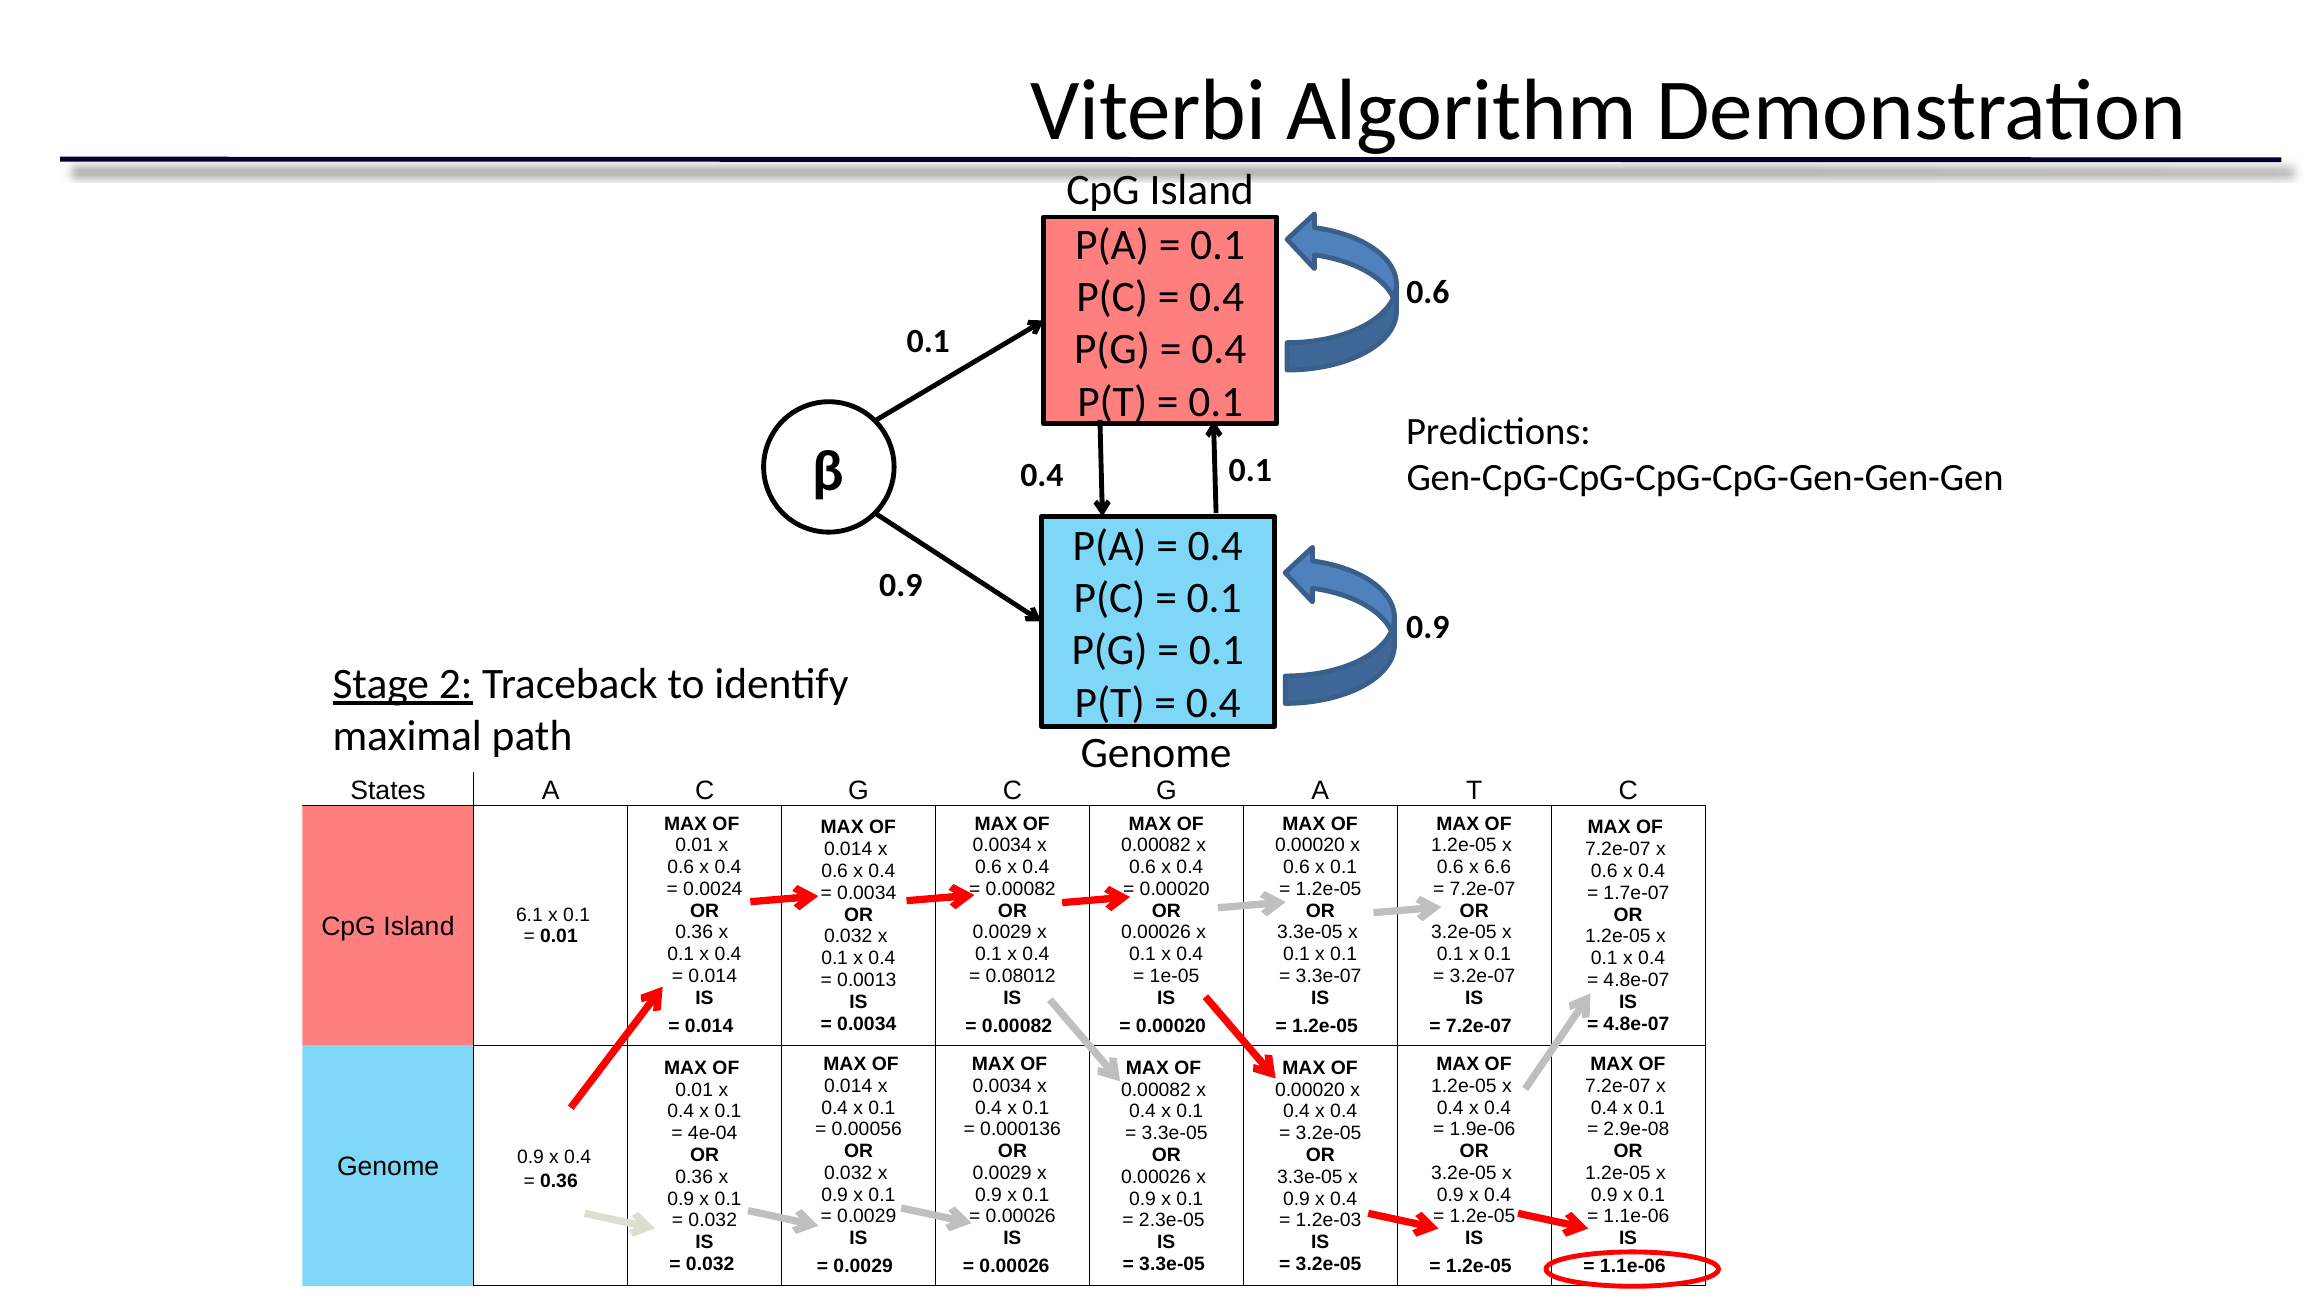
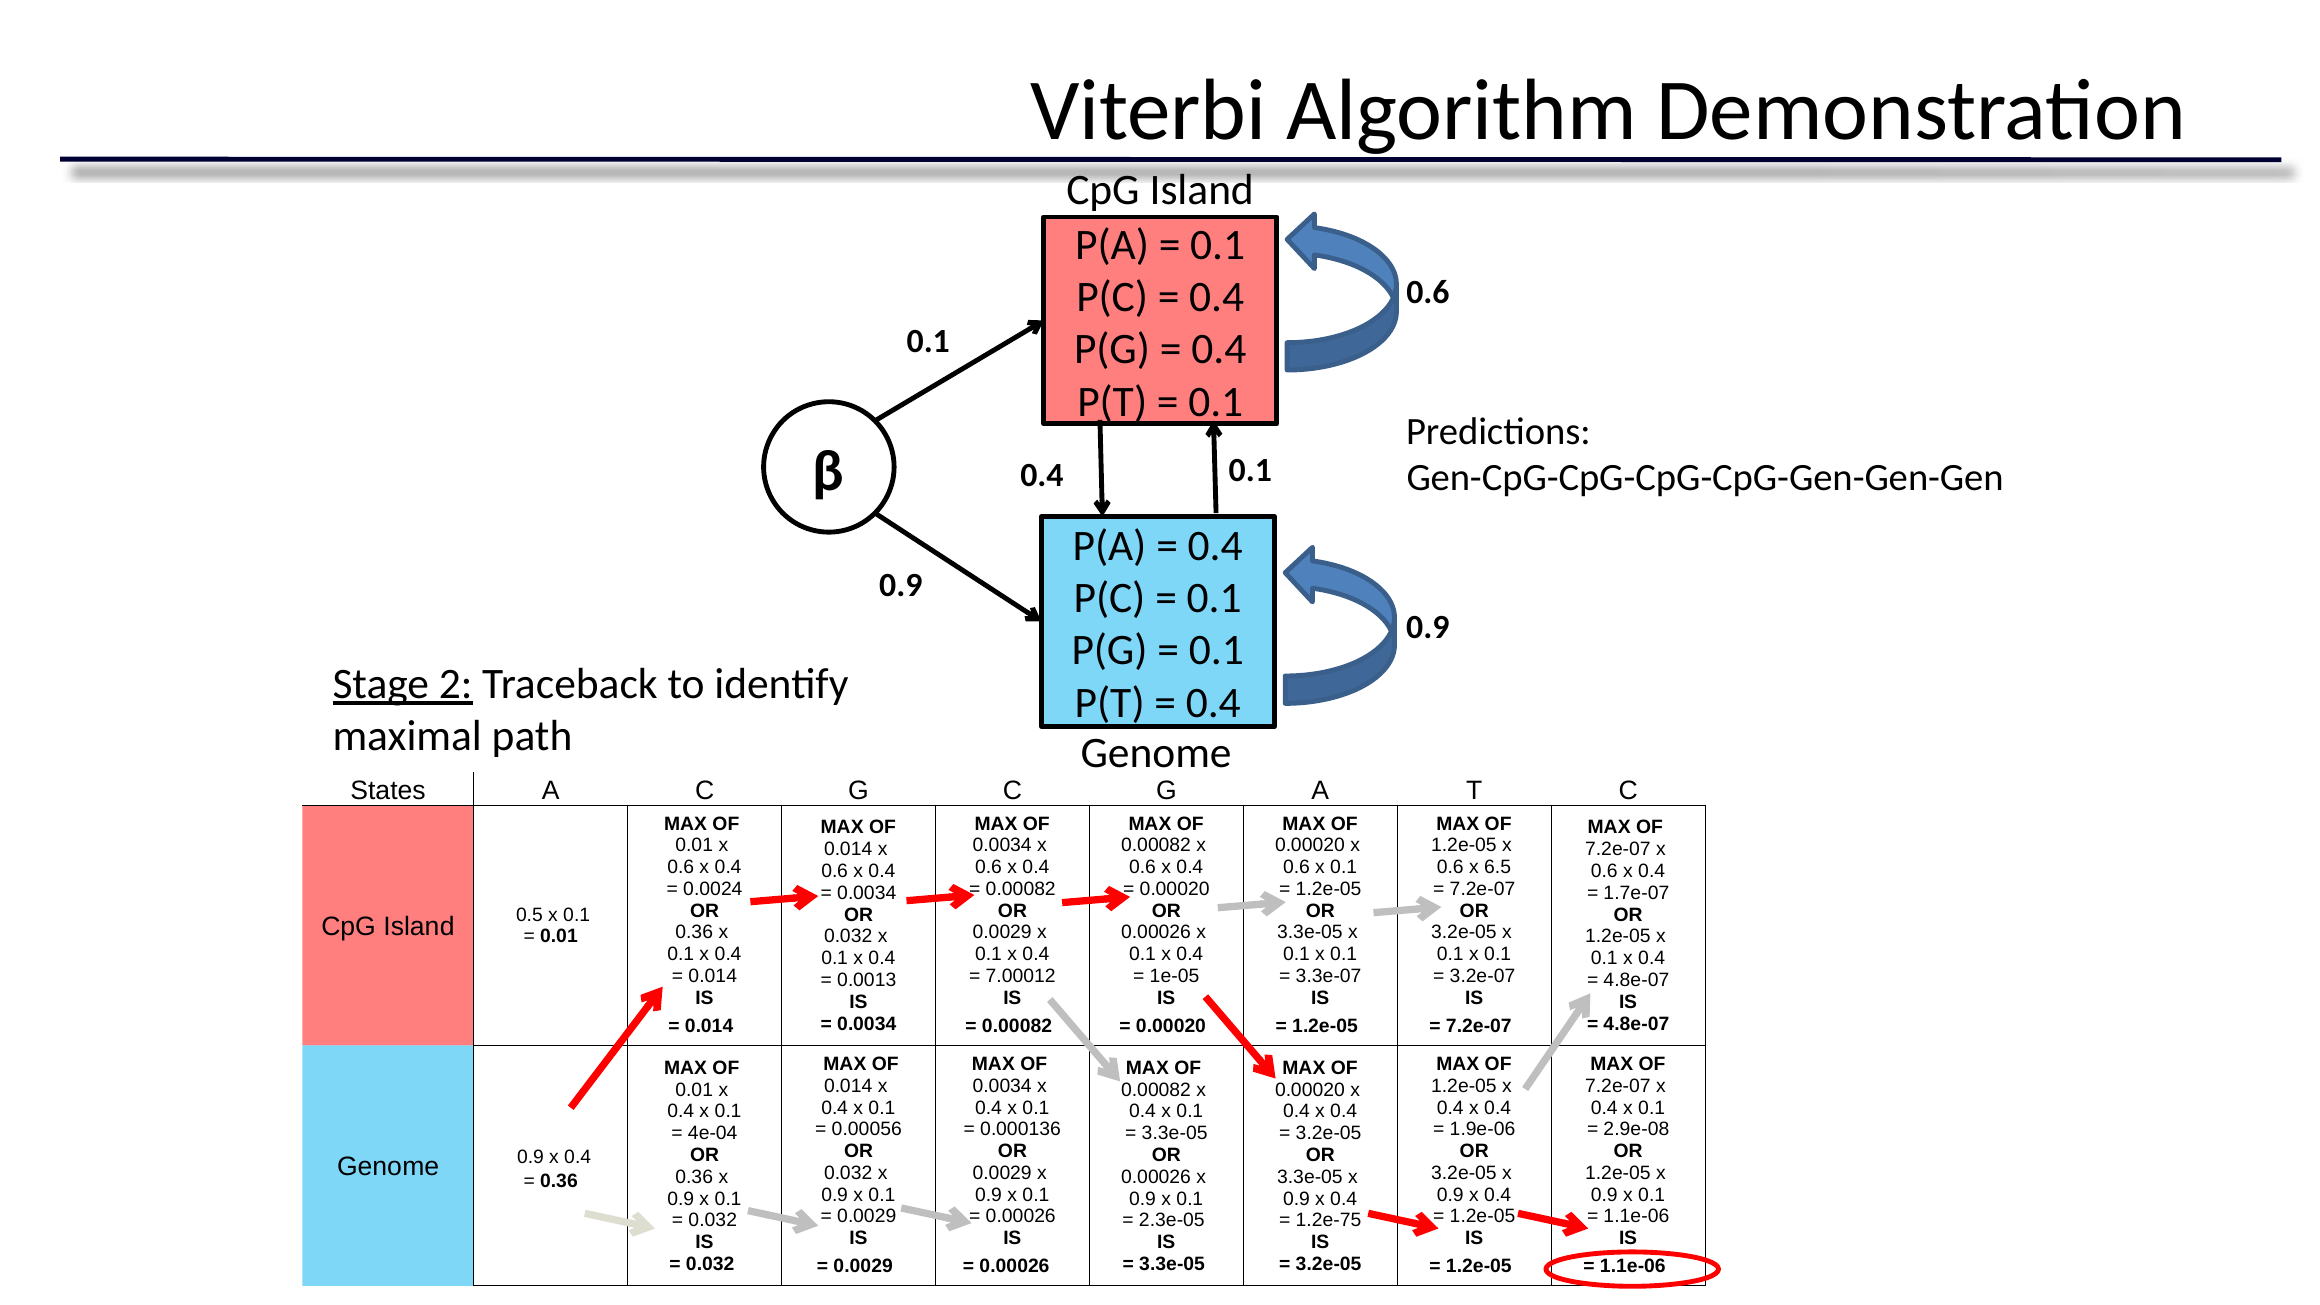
6.6: 6.6 -> 6.5
6.1: 6.1 -> 0.5
0.08012: 0.08012 -> 7.00012
1.2e-03: 1.2e-03 -> 1.2e-75
